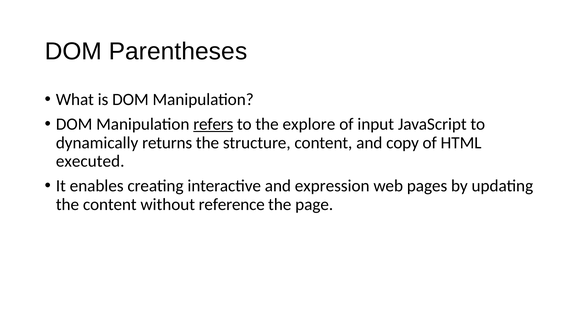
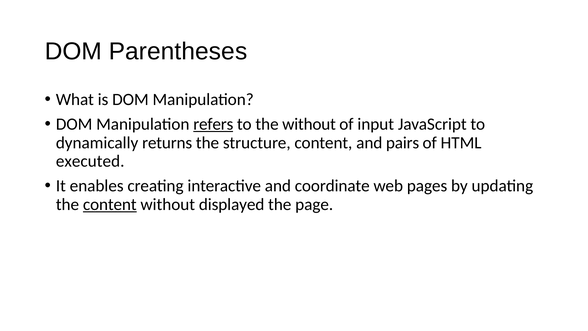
the explore: explore -> without
copy: copy -> pairs
expression: expression -> coordinate
content at (110, 204) underline: none -> present
reference: reference -> displayed
